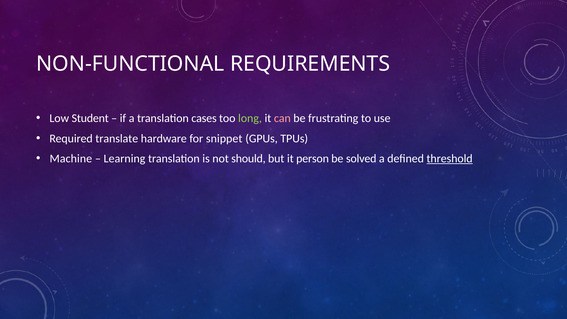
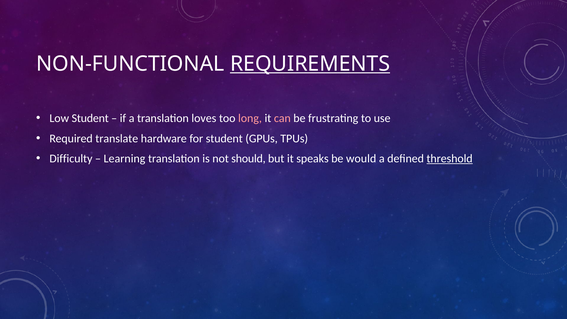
REQUIREMENTS underline: none -> present
cases: cases -> loves
long colour: light green -> pink
for snippet: snippet -> student
Machine: Machine -> Difficulty
person: person -> speaks
solved: solved -> would
